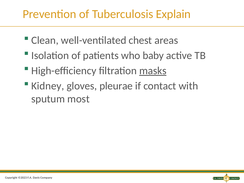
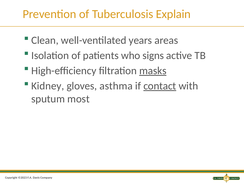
chest: chest -> years
baby: baby -> signs
pleurae: pleurae -> asthma
contact underline: none -> present
